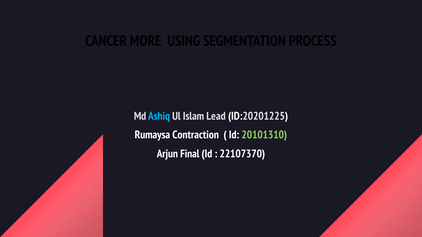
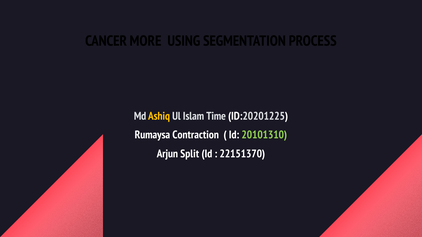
Ashiq colour: light blue -> yellow
Lead: Lead -> Time
Final: Final -> Split
22107370: 22107370 -> 22151370
